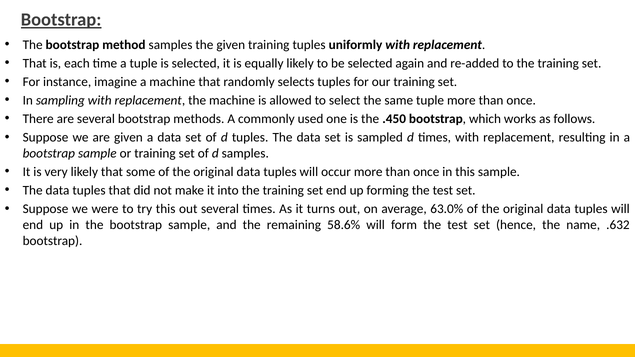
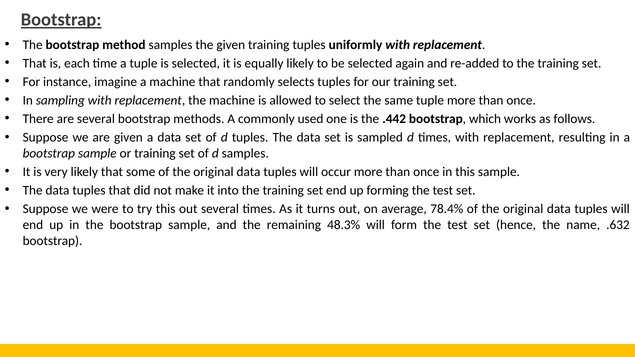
.450: .450 -> .442
63.0%: 63.0% -> 78.4%
58.6%: 58.6% -> 48.3%
